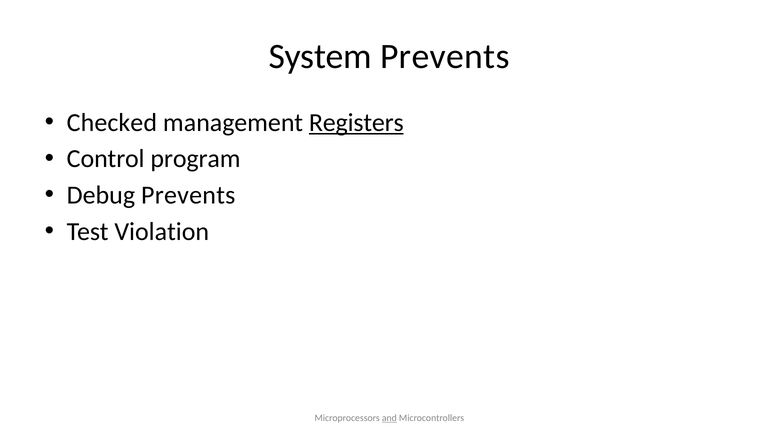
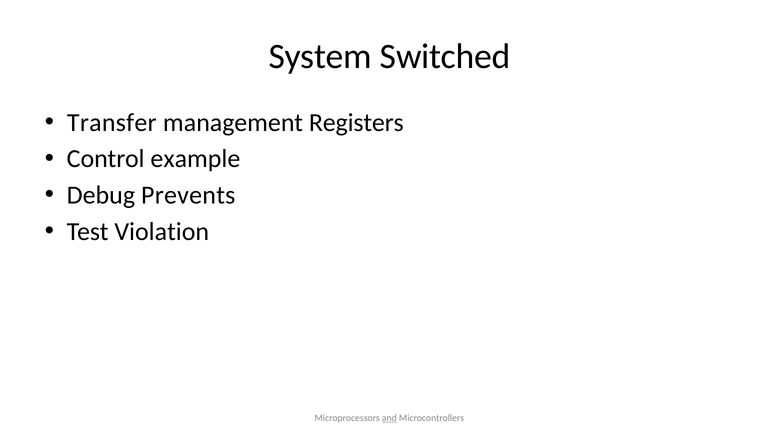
System Prevents: Prevents -> Switched
Checked: Checked -> Transfer
Registers underline: present -> none
program: program -> example
